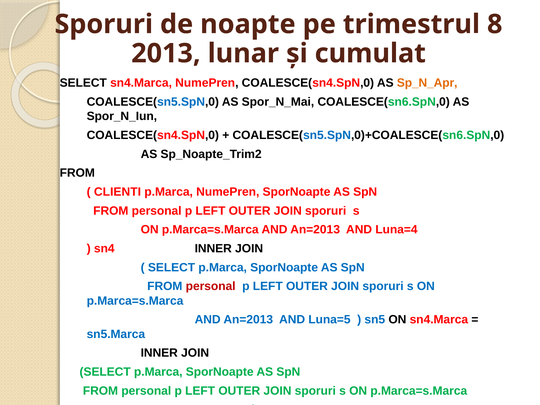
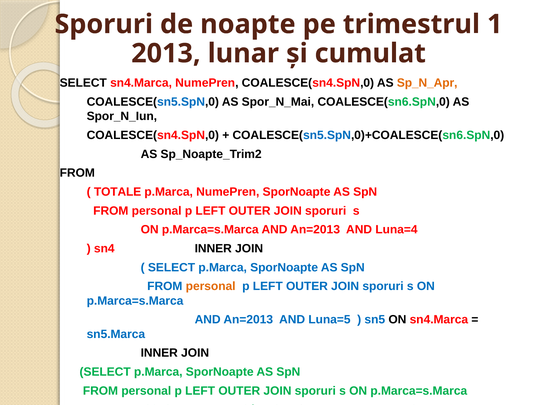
8: 8 -> 1
CLIENTI: CLIENTI -> TOTALE
personal at (211, 286) colour: red -> orange
